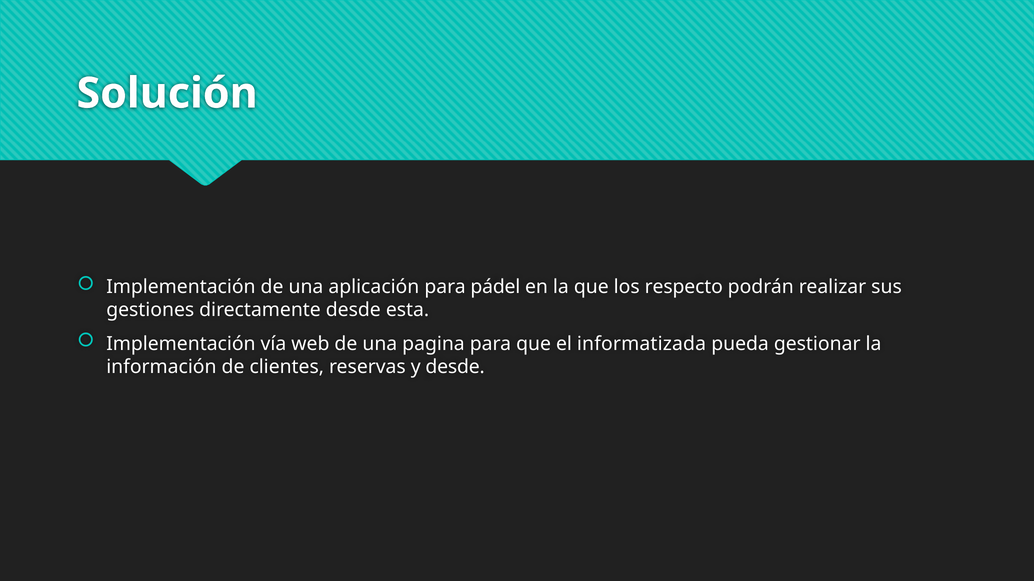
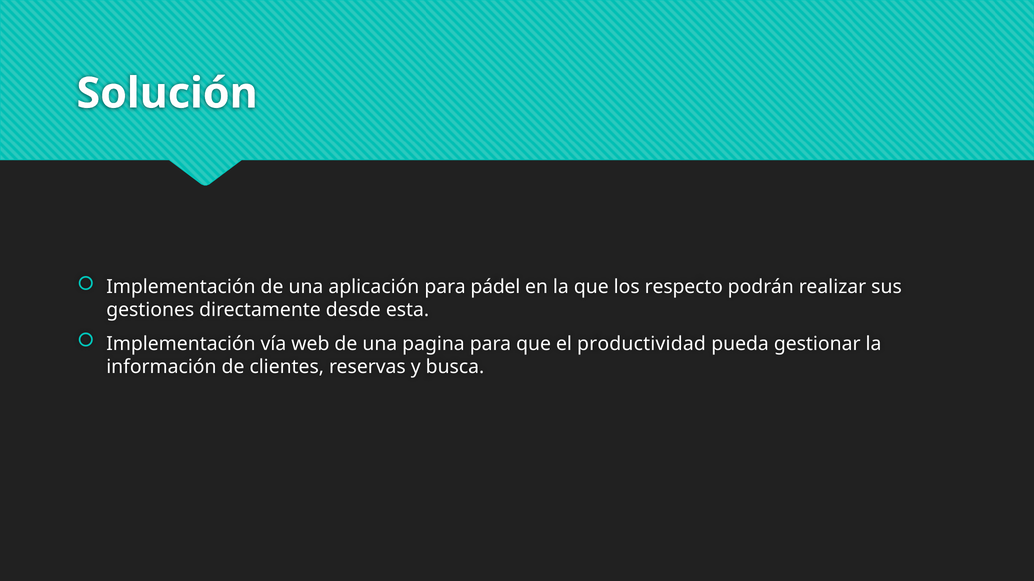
informatizada: informatizada -> productividad
y desde: desde -> busca
